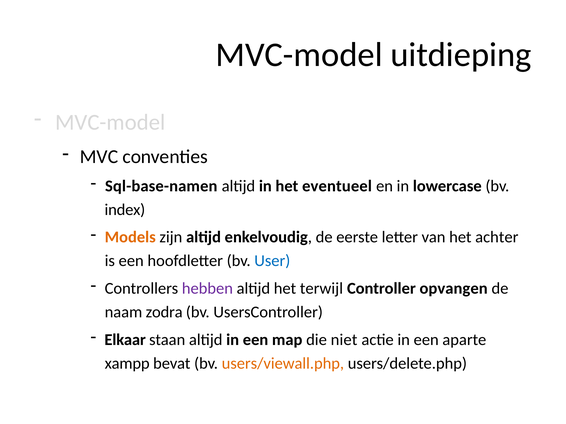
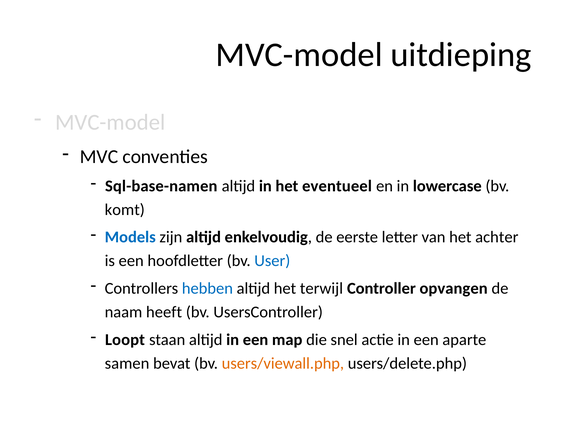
index: index -> komt
Models colour: orange -> blue
hebben colour: purple -> blue
zodra: zodra -> heeft
Elkaar: Elkaar -> Loopt
niet: niet -> snel
xampp: xampp -> samen
